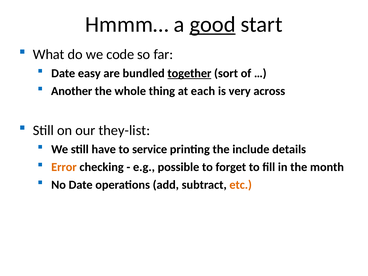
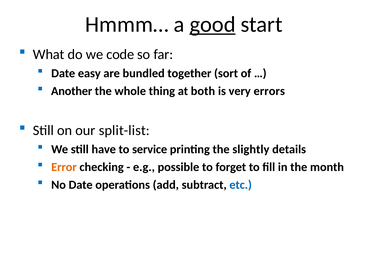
together underline: present -> none
each: each -> both
across: across -> errors
they-list: they-list -> split-list
include: include -> slightly
etc colour: orange -> blue
